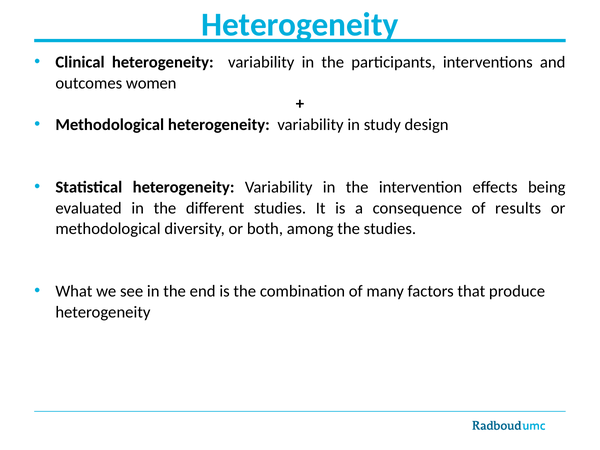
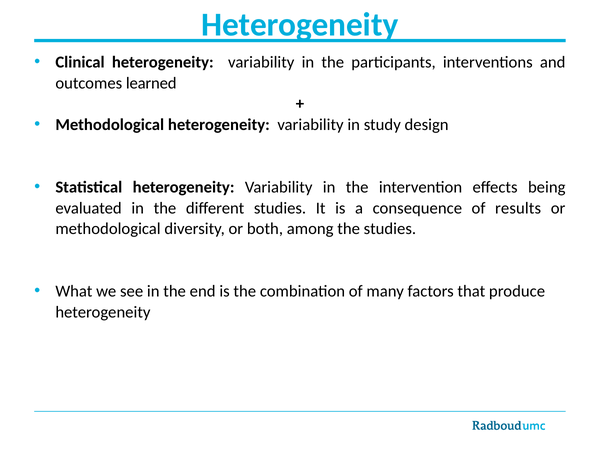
women: women -> learned
